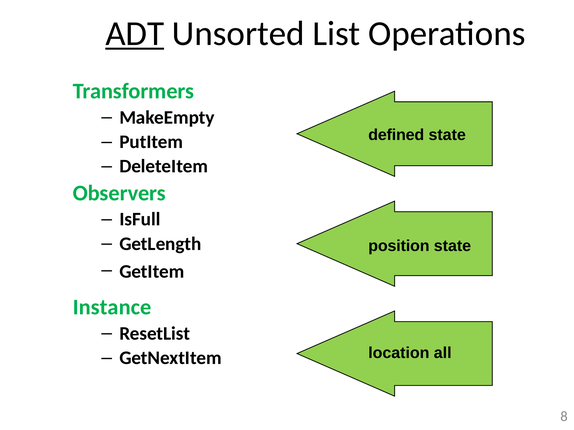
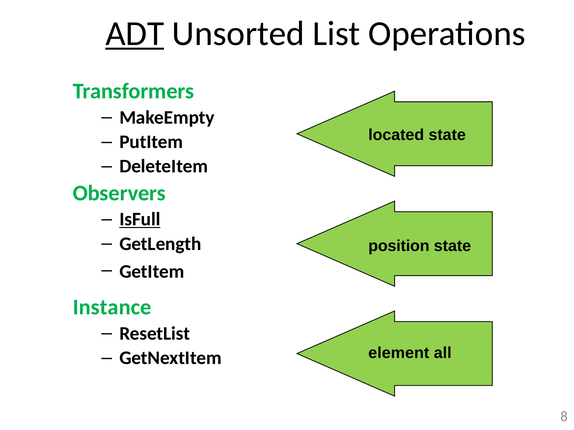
defined: defined -> located
IsFull underline: none -> present
location: location -> element
